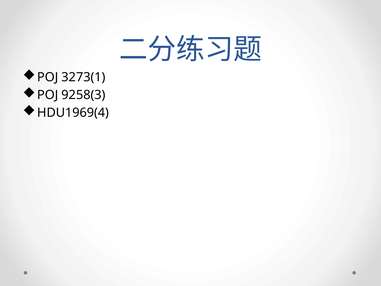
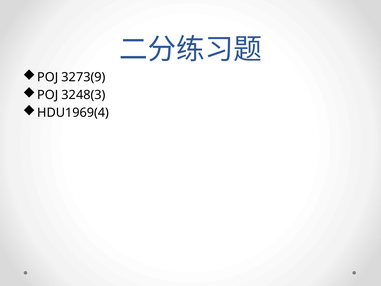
3273(1: 3273(1 -> 3273(9
9258(3: 9258(3 -> 3248(3
